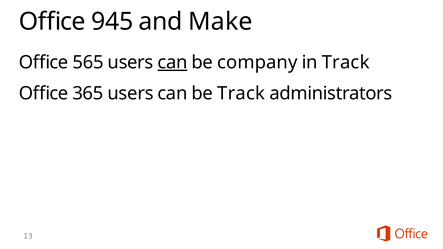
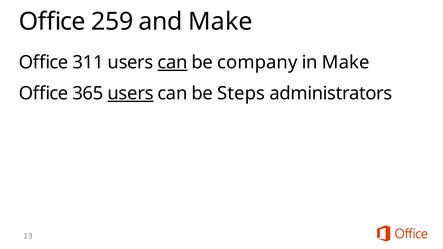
945: 945 -> 259
565: 565 -> 311
in Track: Track -> Make
users at (131, 94) underline: none -> present
be Track: Track -> Steps
